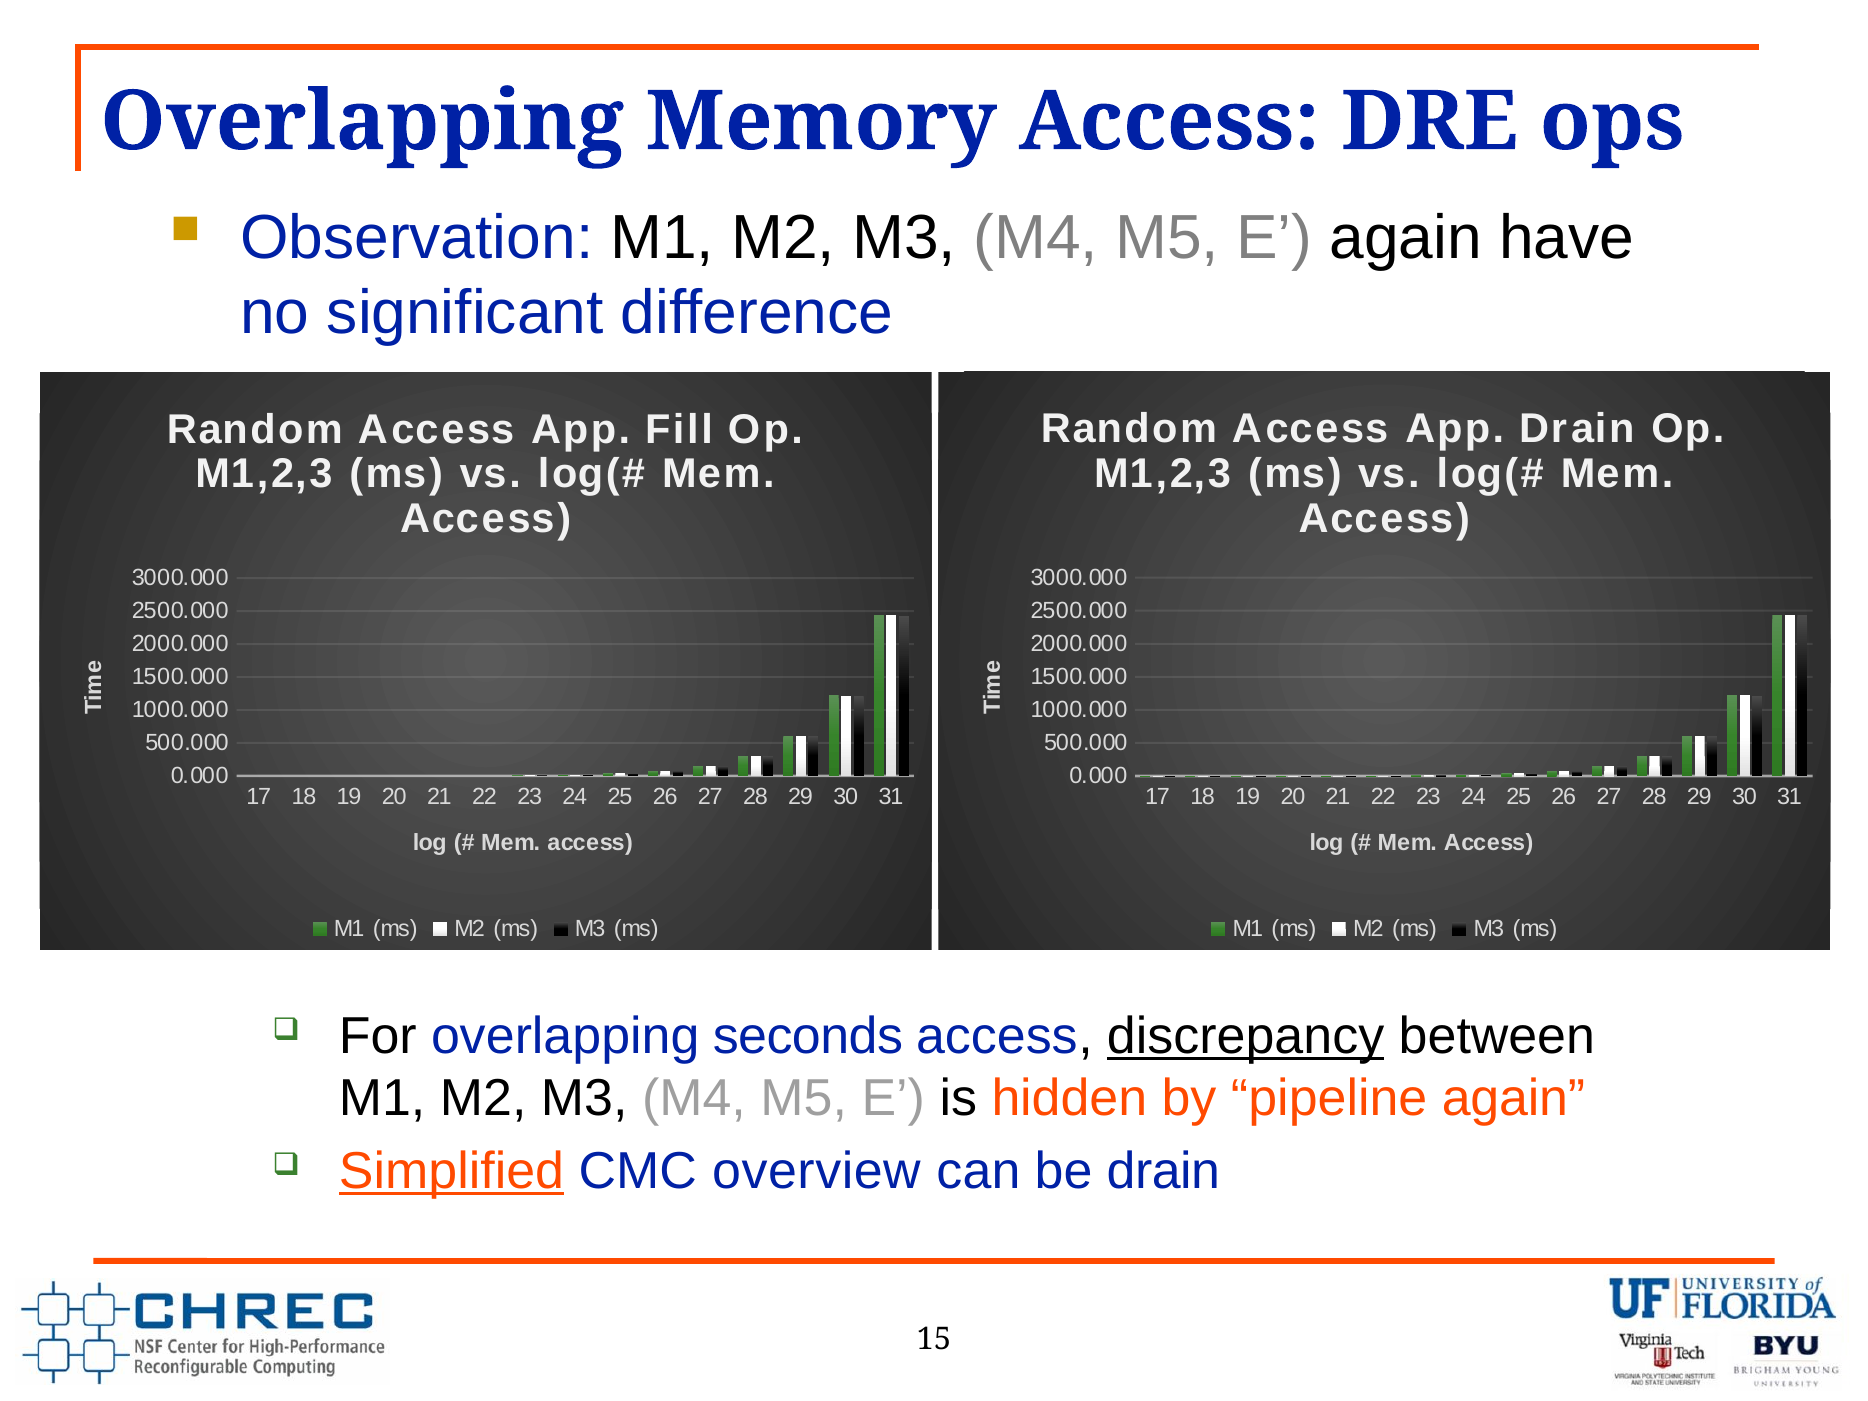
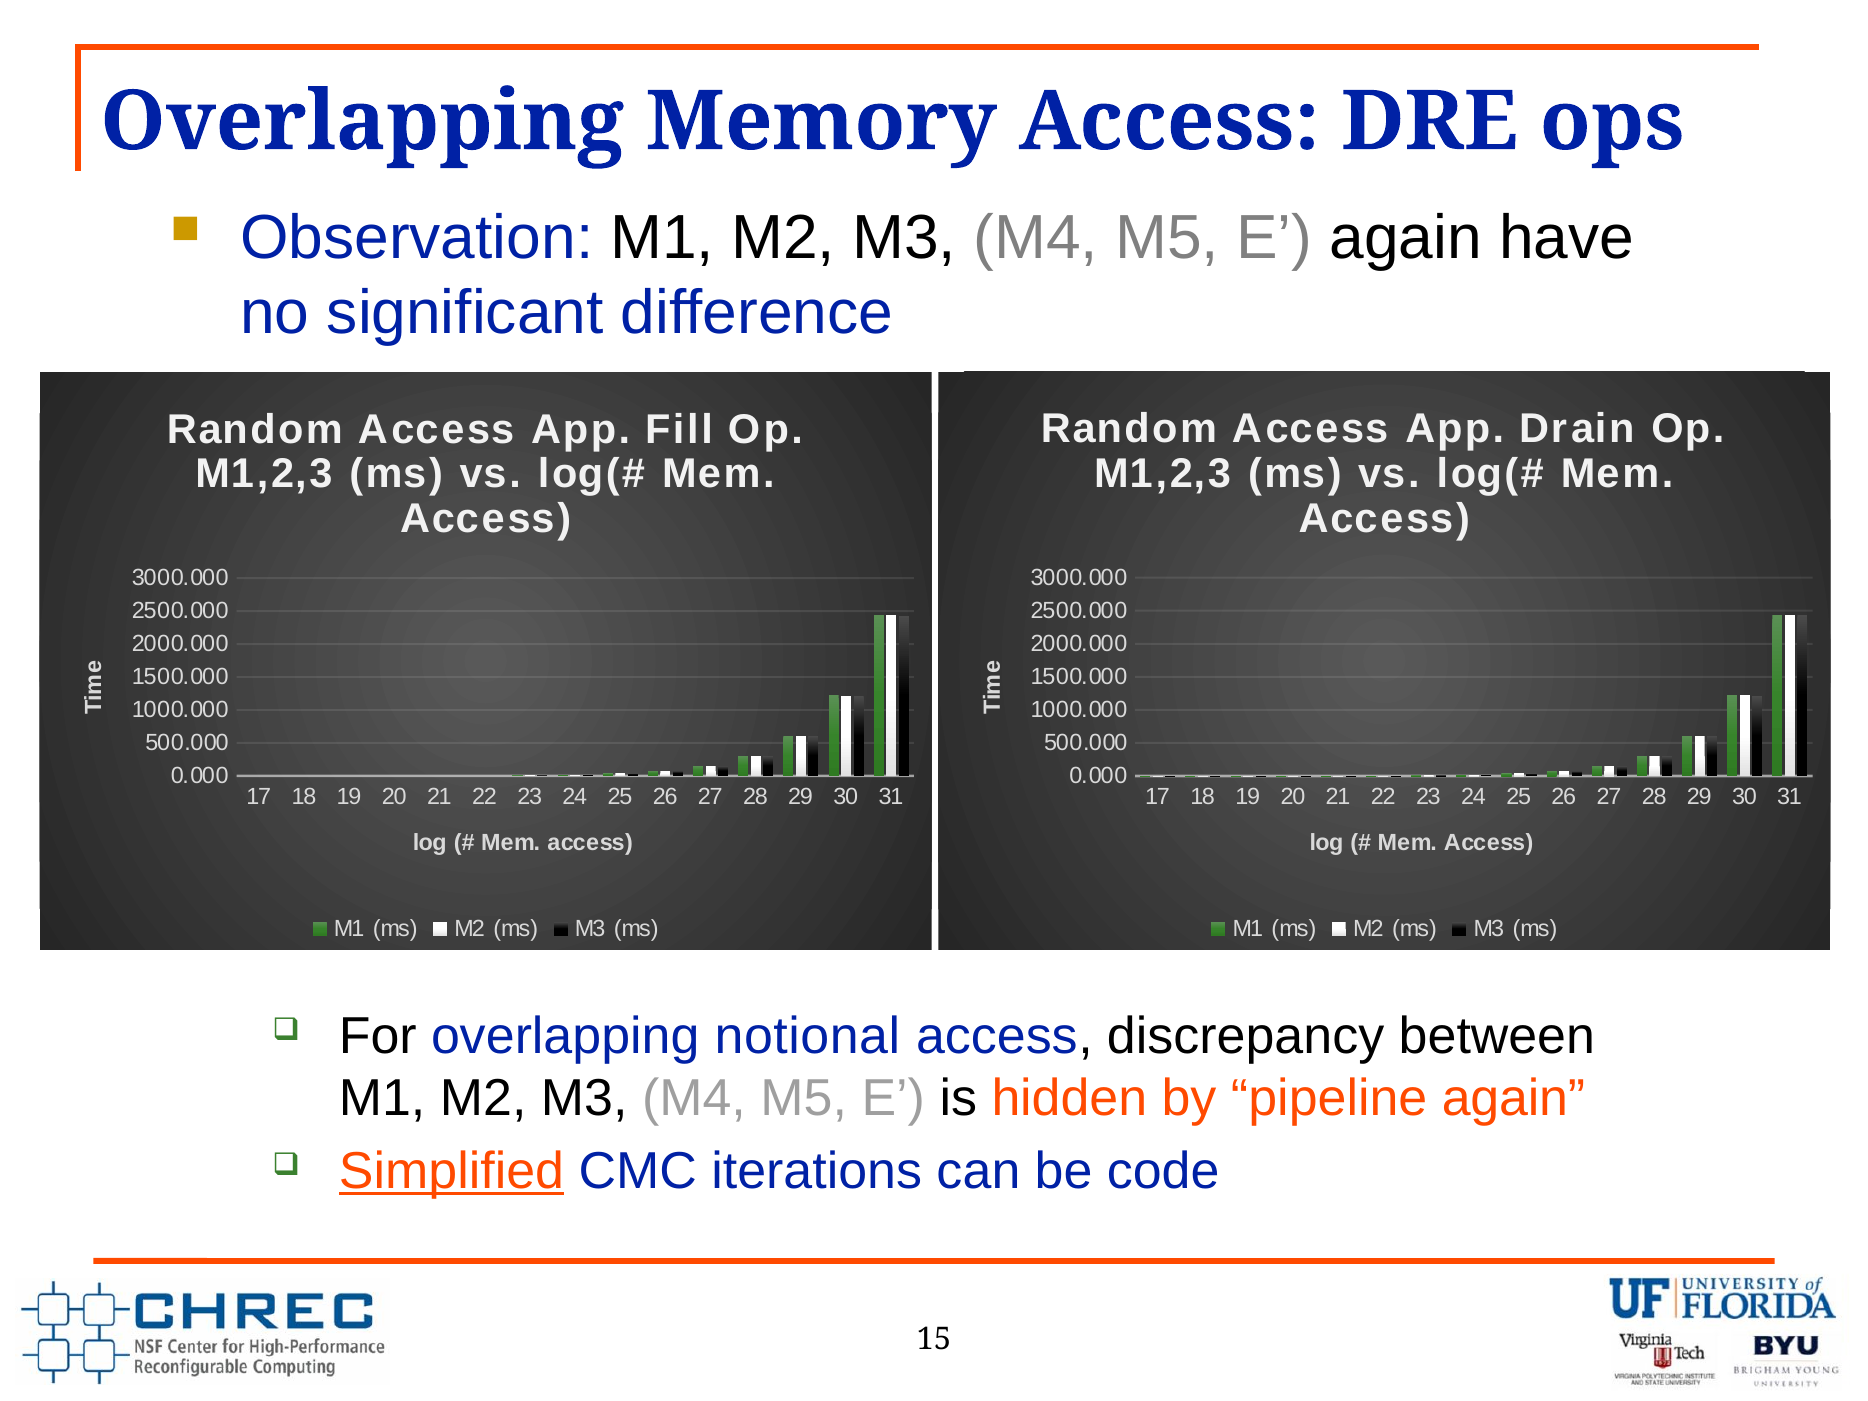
seconds: seconds -> notional
discrepancy underline: present -> none
overview: overview -> iterations
be drain: drain -> code
